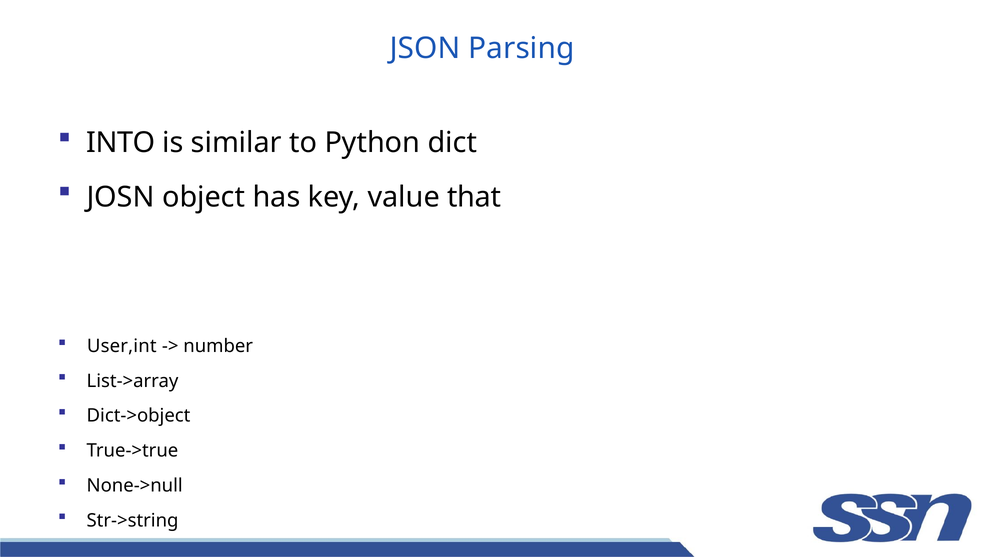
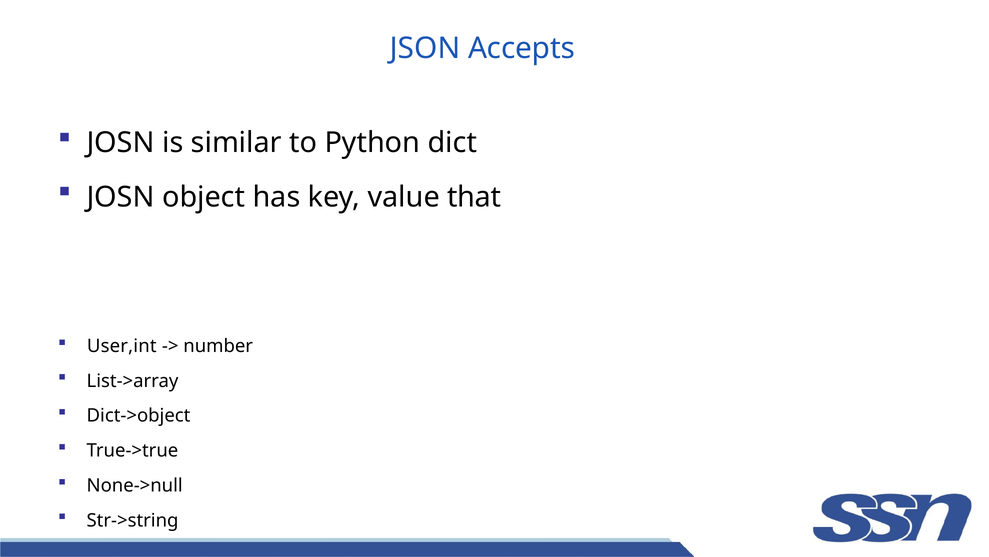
Parsing: Parsing -> Accepts
INTO at (121, 142): INTO -> JOSN
